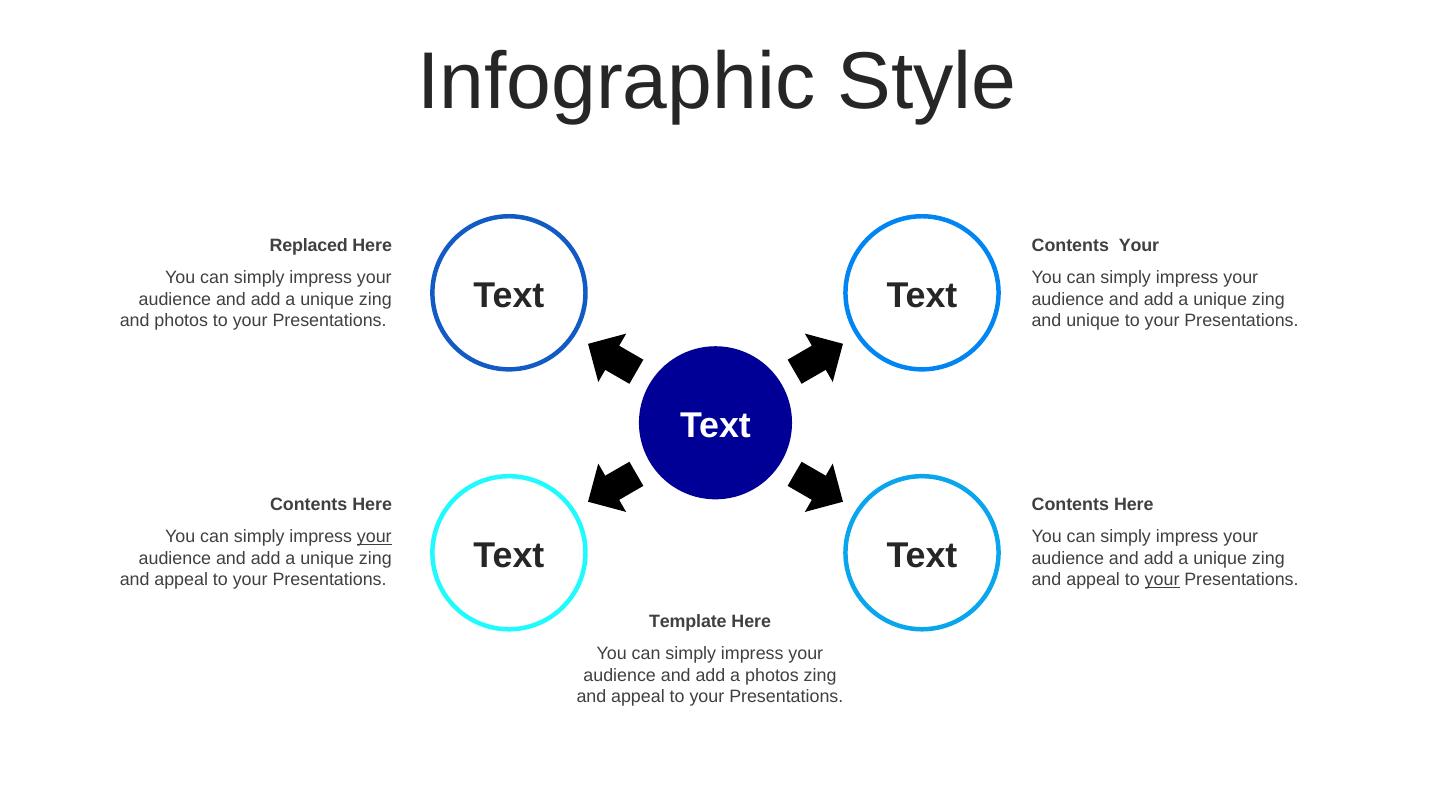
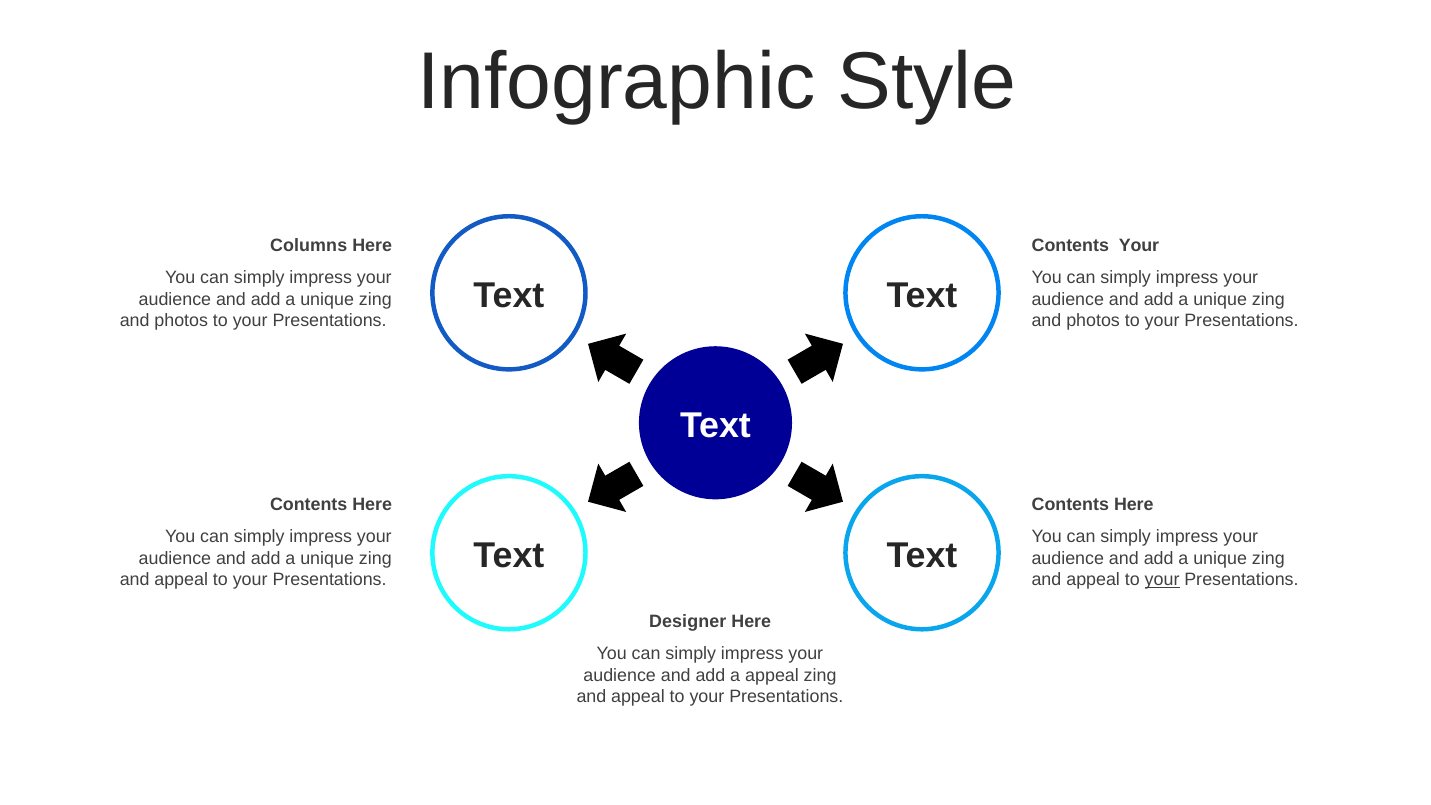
Replaced: Replaced -> Columns
unique at (1093, 321): unique -> photos
your at (374, 537) underline: present -> none
Template: Template -> Designer
a photos: photos -> appeal
